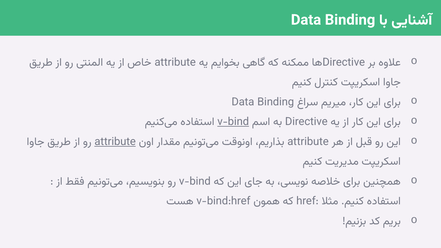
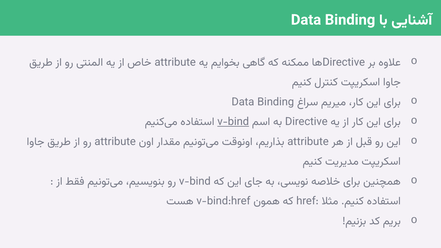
attribute at (115, 142) underline: present -> none
